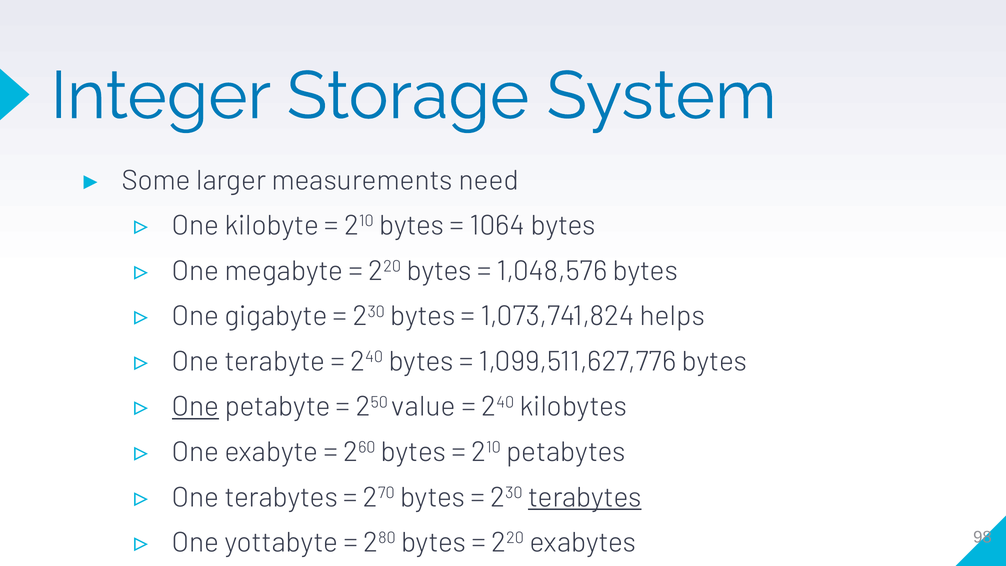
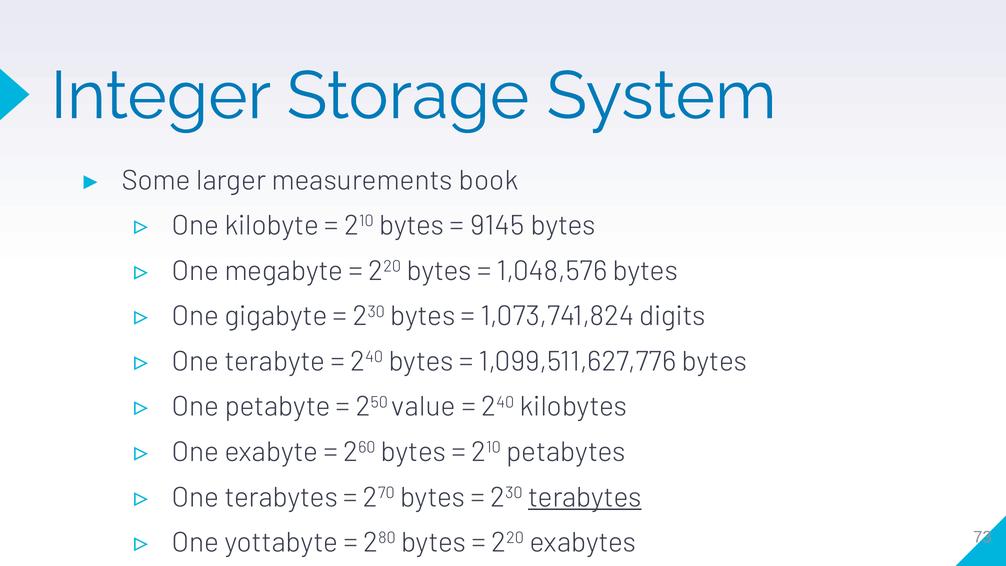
need: need -> book
1064: 1064 -> 9145
helps: helps -> digits
One at (195, 407) underline: present -> none
98: 98 -> 73
